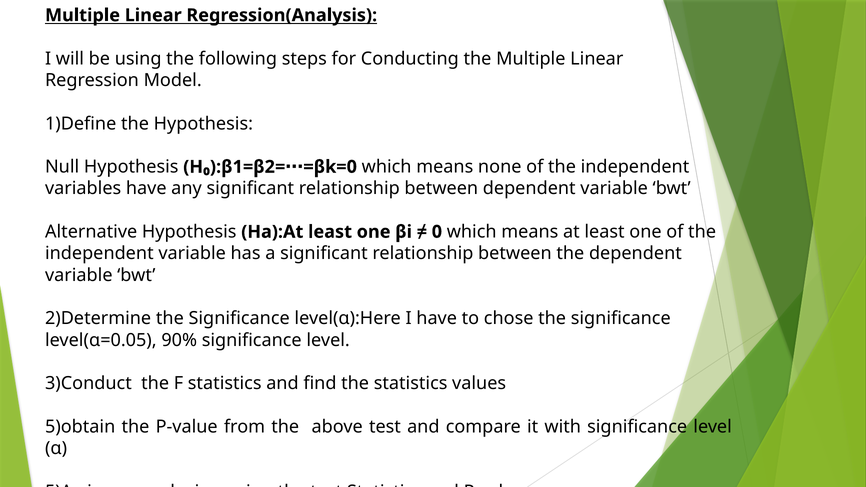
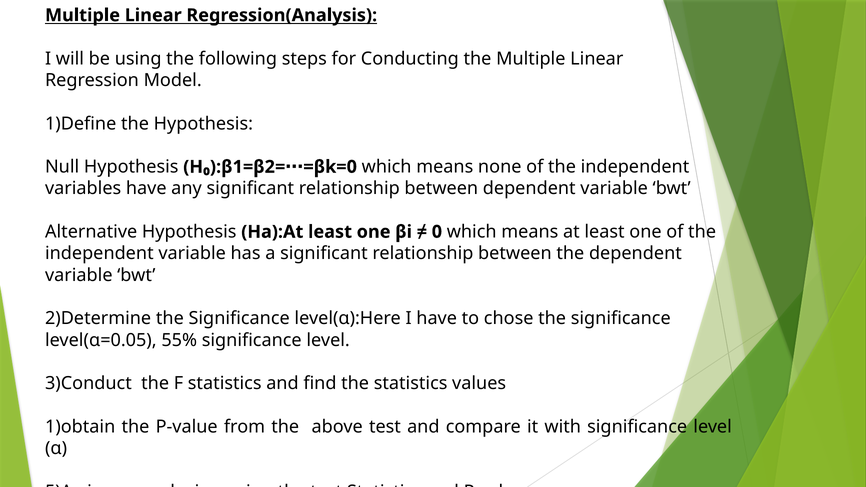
90%: 90% -> 55%
5)obtain: 5)obtain -> 1)obtain
